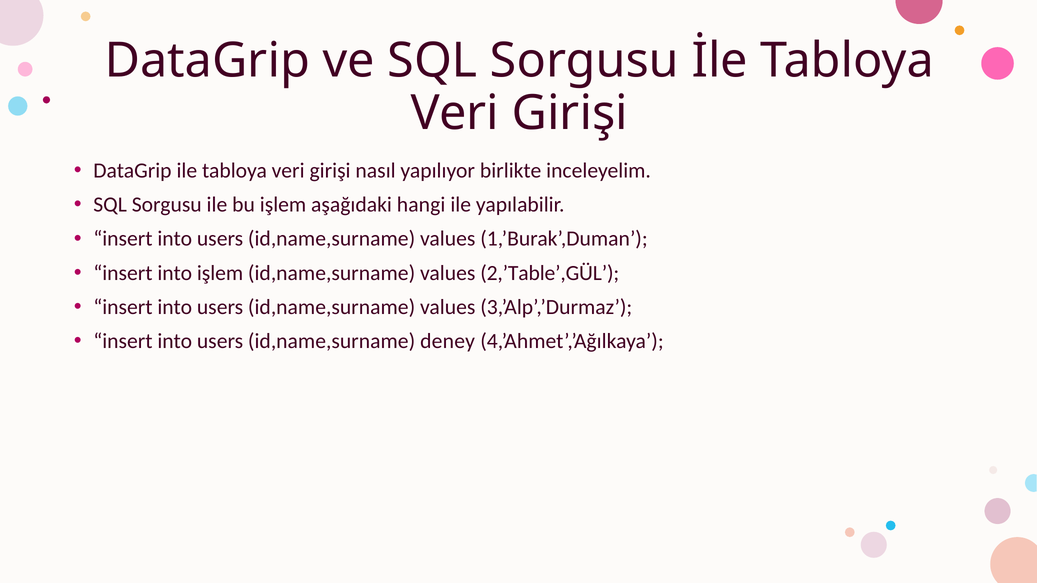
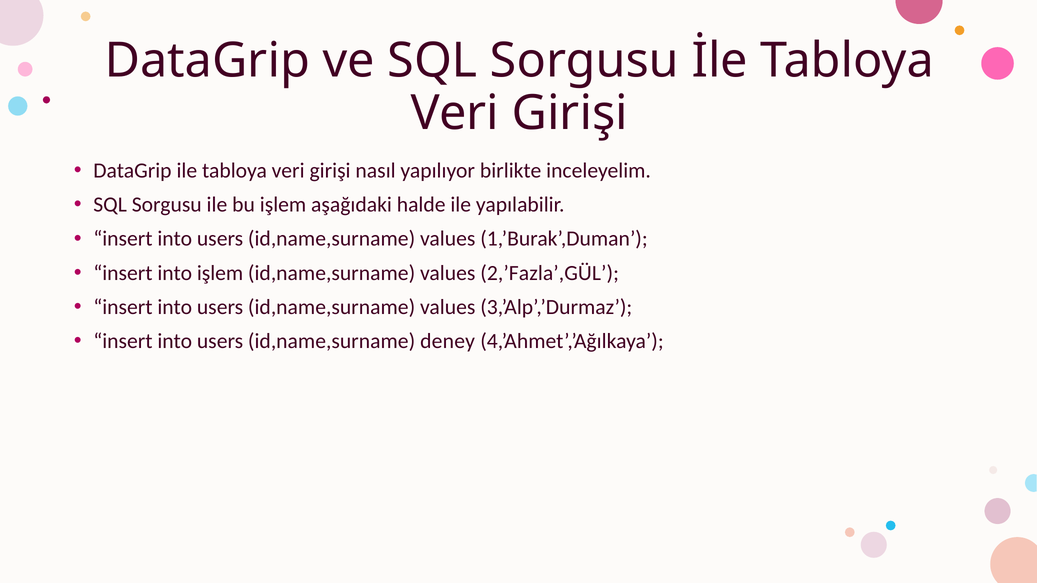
hangi: hangi -> halde
2,’Table’,GÜL: 2,’Table’,GÜL -> 2,’Fazla’,GÜL
